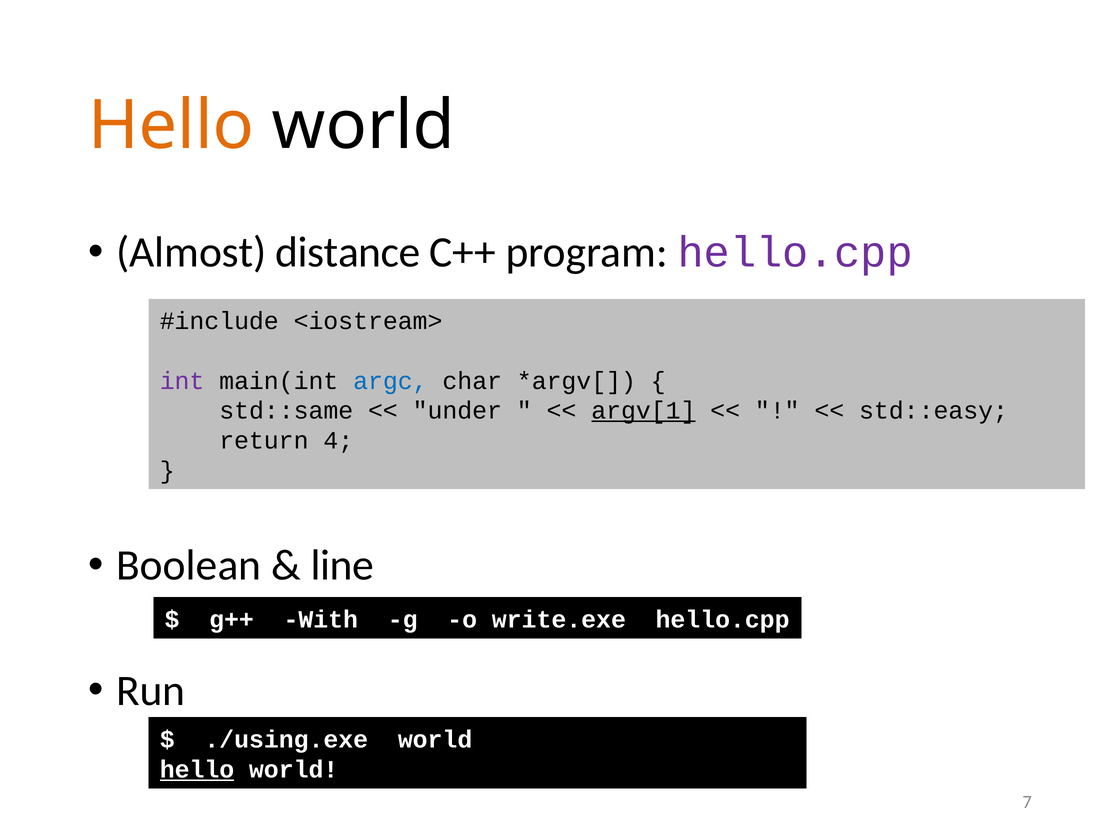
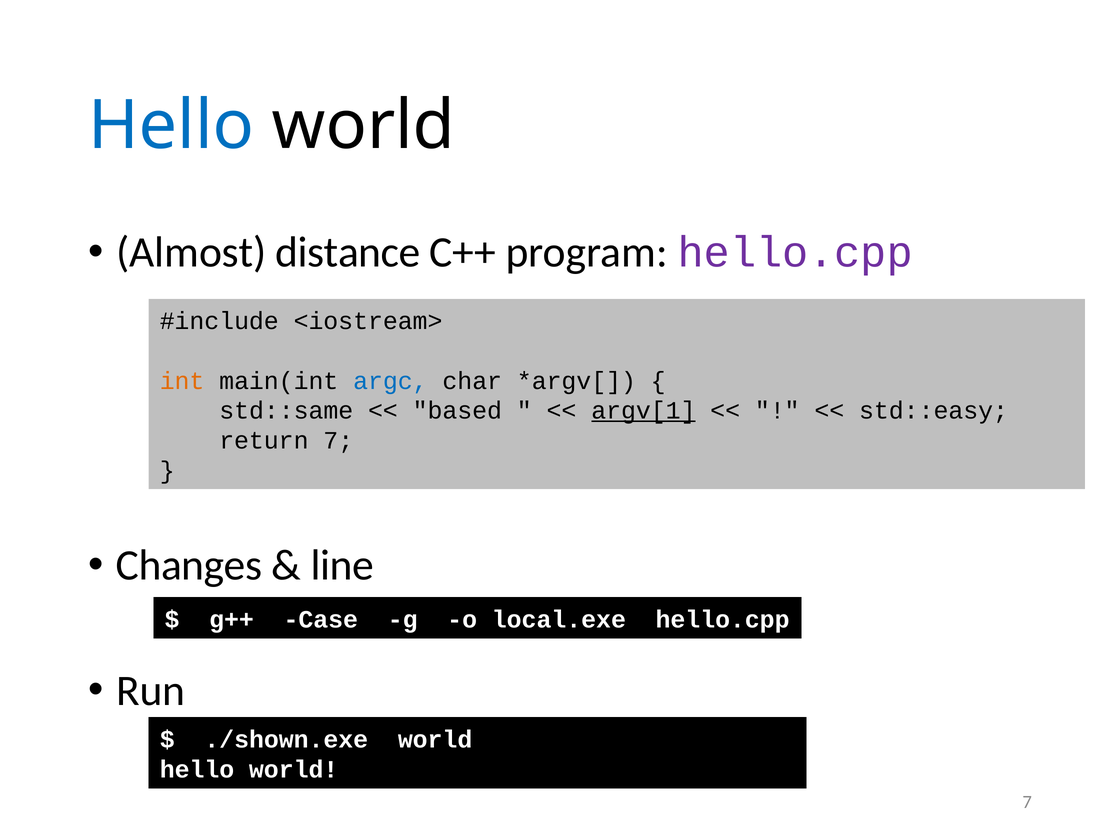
Hello at (171, 125) colour: orange -> blue
int colour: purple -> orange
under: under -> based
return 4: 4 -> 7
Boolean: Boolean -> Changes
With: With -> Case
write.exe: write.exe -> local.exe
./using.exe: ./using.exe -> ./shown.exe
hello at (197, 769) underline: present -> none
